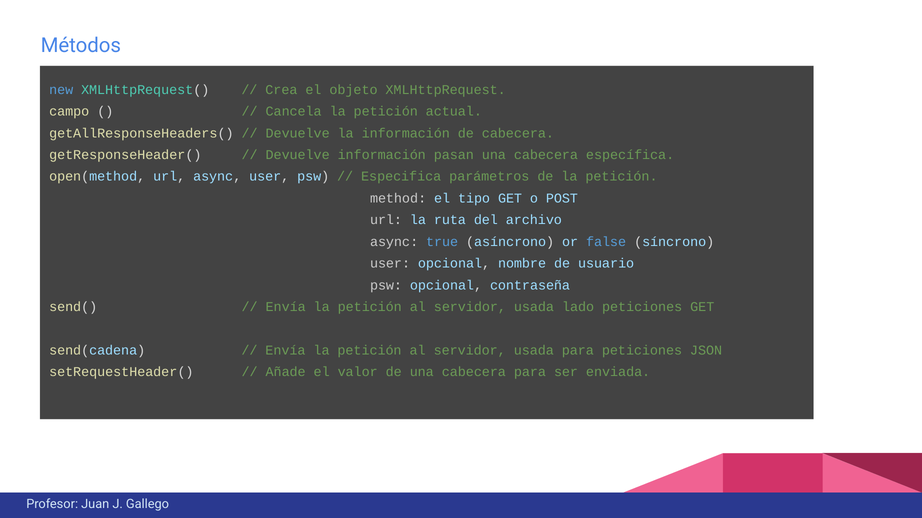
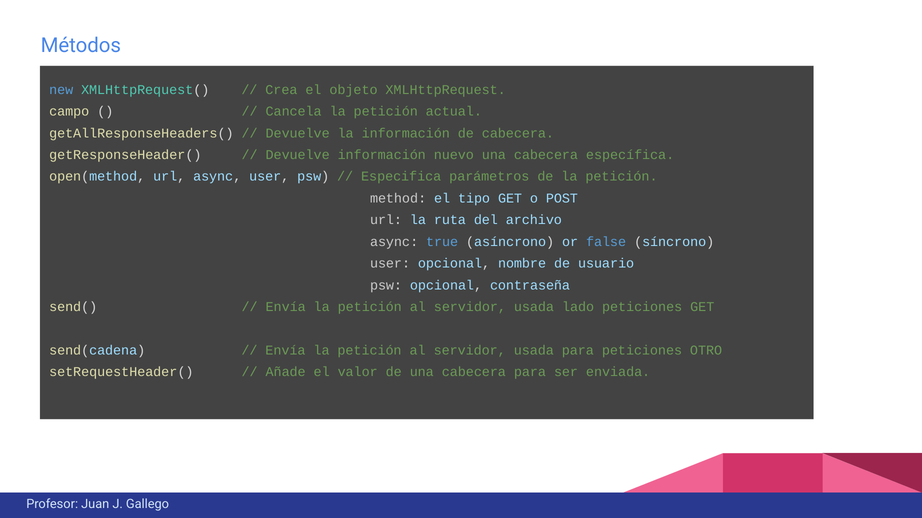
pasan: pasan -> nuevo
JSON: JSON -> OTRO
